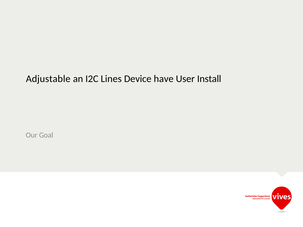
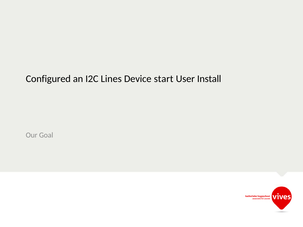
Adjustable: Adjustable -> Configured
have: have -> start
